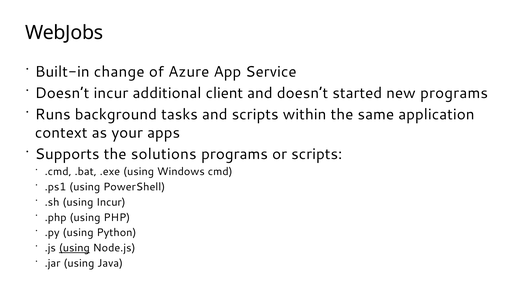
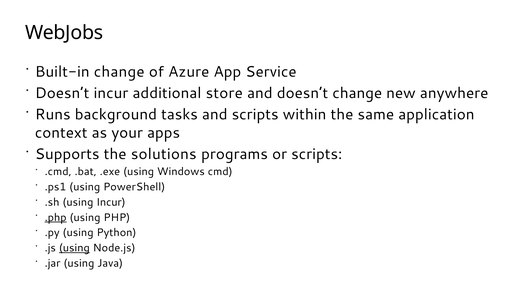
client: client -> store
doesn’t started: started -> change
new programs: programs -> anywhere
.php underline: none -> present
